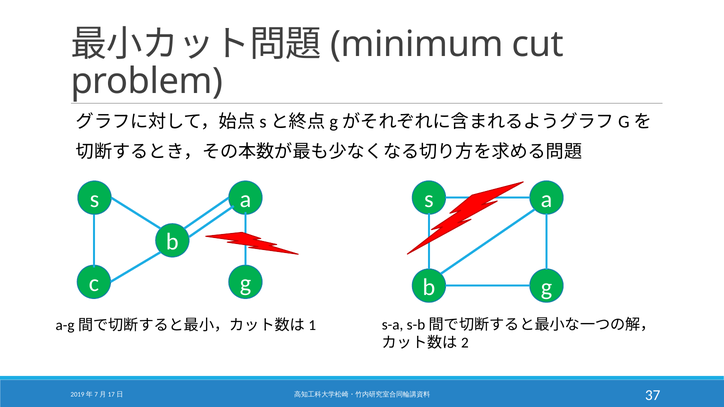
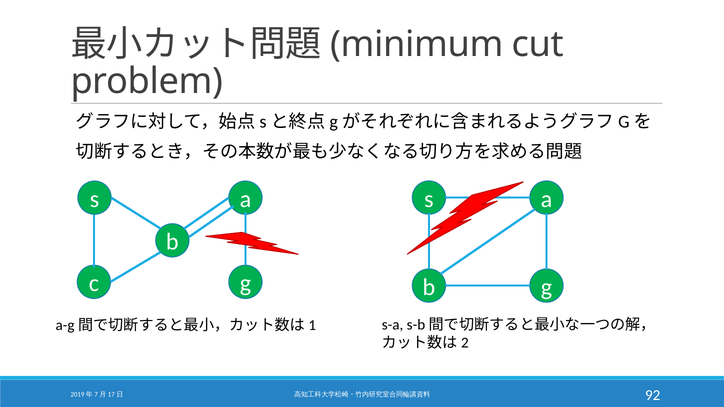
37: 37 -> 92
